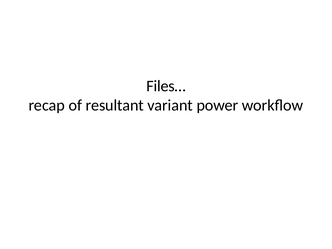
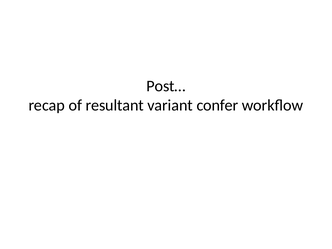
Files…: Files… -> Post…
power: power -> confer
